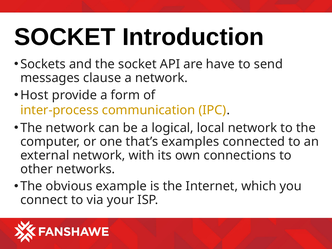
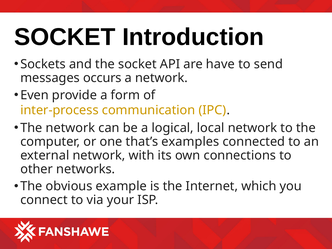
clause: clause -> occurs
Host: Host -> Even
